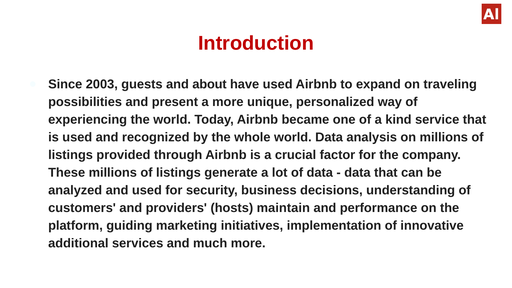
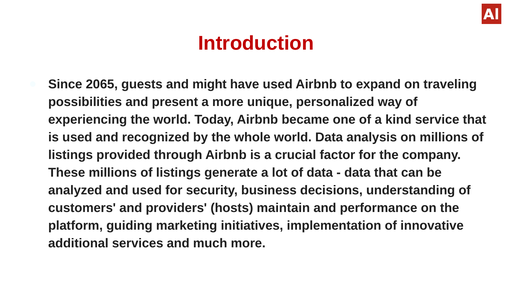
2003: 2003 -> 2065
about: about -> might
